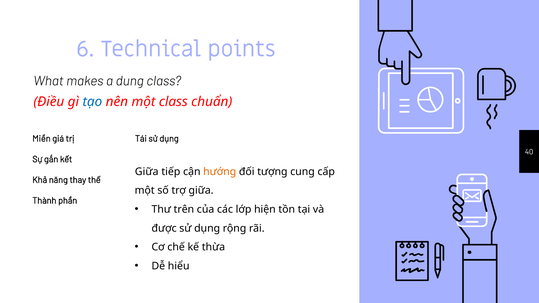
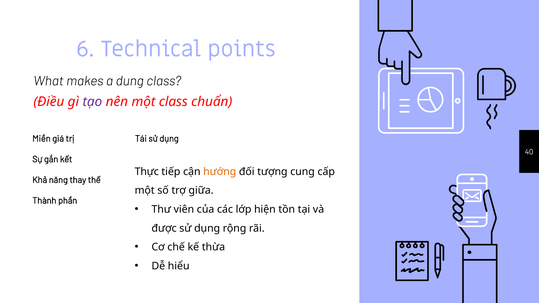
tạo colour: blue -> purple
Giữa at (147, 172): Giữa -> Thực
trên: trên -> viên
